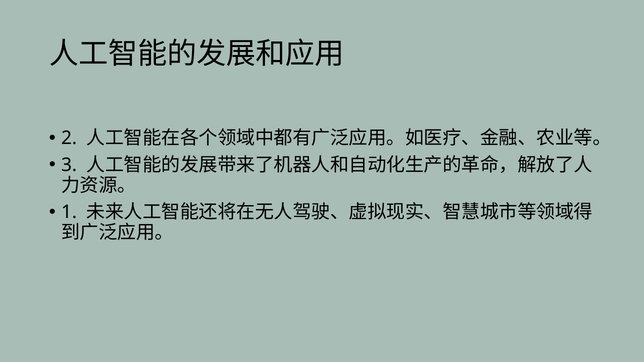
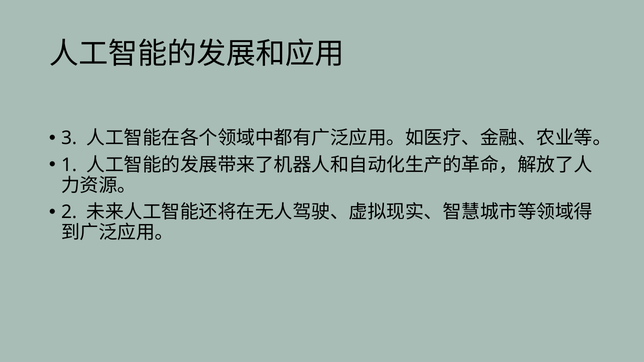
2: 2 -> 3
3: 3 -> 1
1: 1 -> 2
